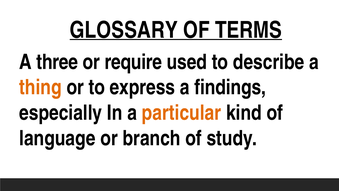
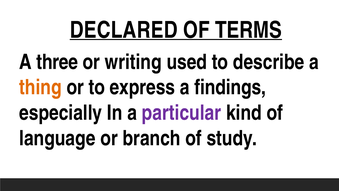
GLOSSARY: GLOSSARY -> DECLARED
require: require -> writing
particular colour: orange -> purple
